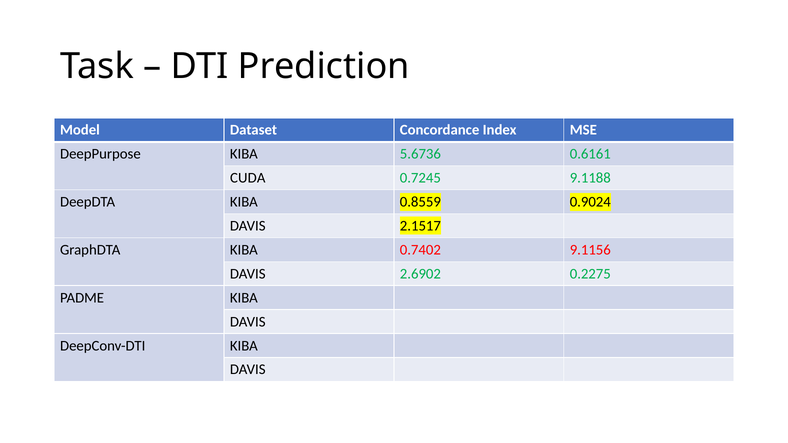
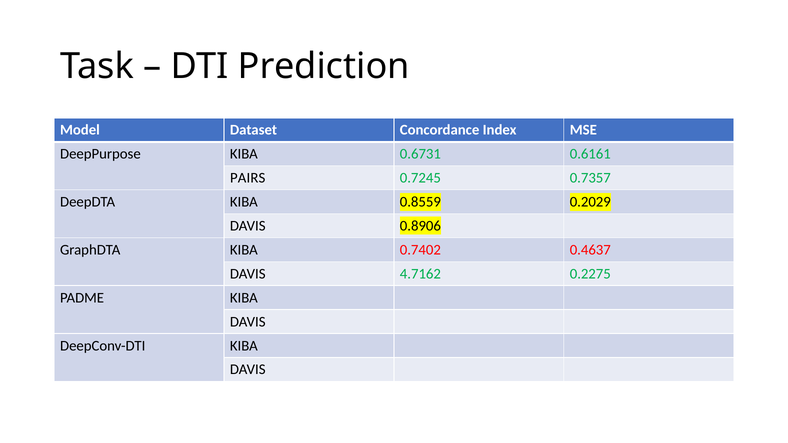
5.6736: 5.6736 -> 0.6731
CUDA: CUDA -> PAIRS
9.1188: 9.1188 -> 0.7357
0.9024: 0.9024 -> 0.2029
2.1517: 2.1517 -> 0.8906
9.1156: 9.1156 -> 0.4637
2.6902: 2.6902 -> 4.7162
